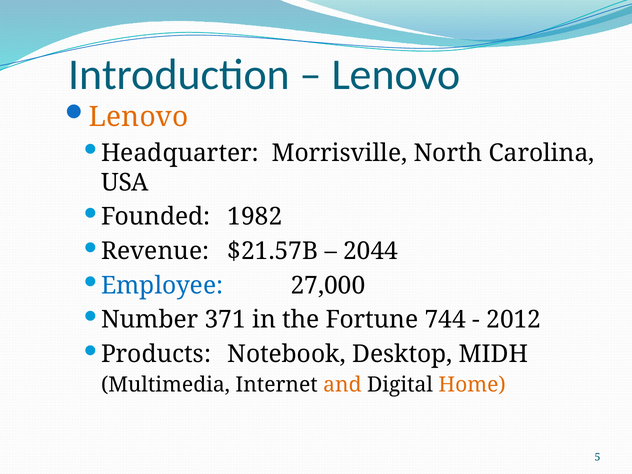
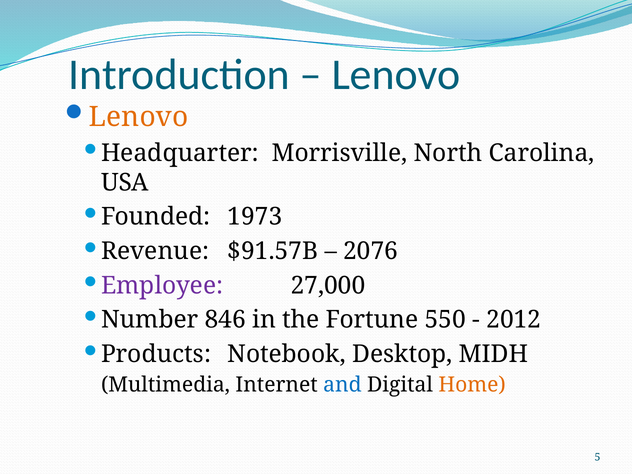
1982: 1982 -> 1973
$21.57B: $21.57B -> $91.57B
2044: 2044 -> 2076
Employee colour: blue -> purple
371: 371 -> 846
744: 744 -> 550
and colour: orange -> blue
